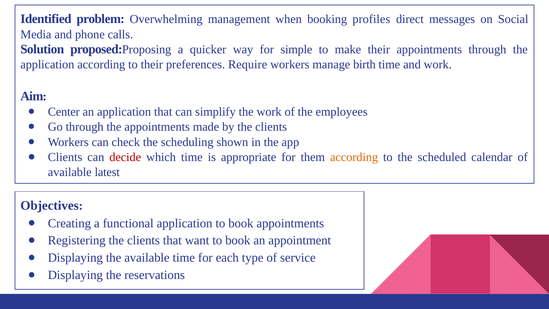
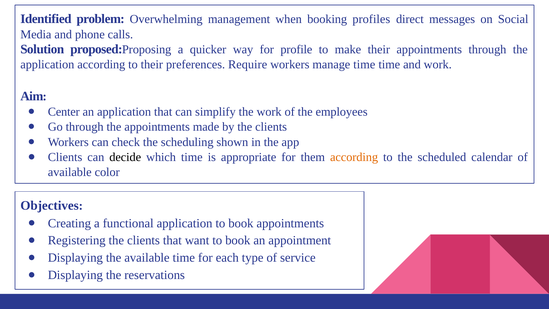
simple: simple -> profile
manage birth: birth -> time
decide colour: red -> black
latest: latest -> color
